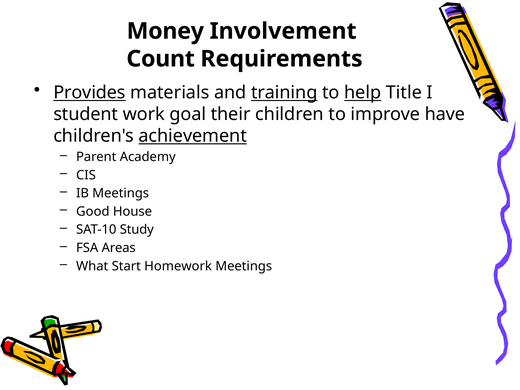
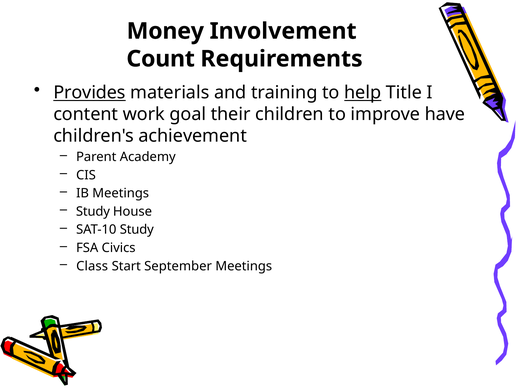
training underline: present -> none
student: student -> content
achievement underline: present -> none
Good at (93, 211): Good -> Study
Areas: Areas -> Civics
What: What -> Class
Homework: Homework -> September
